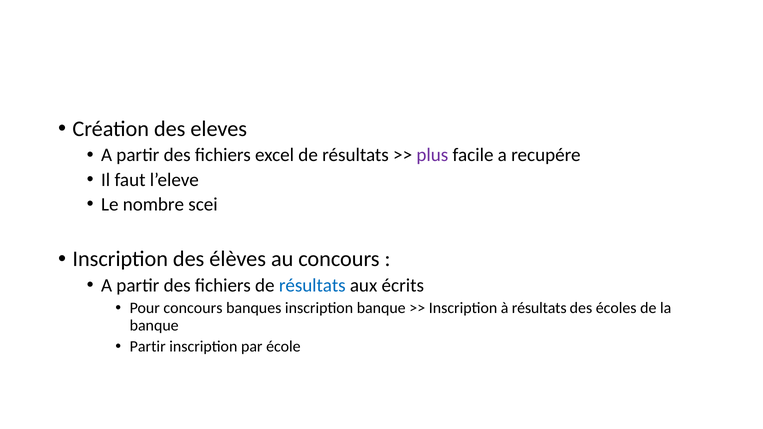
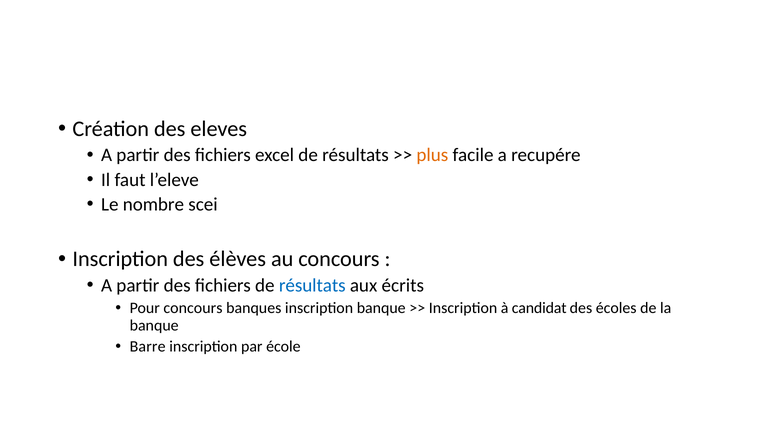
plus colour: purple -> orange
à résultats: résultats -> candidat
Partir at (148, 347): Partir -> Barre
